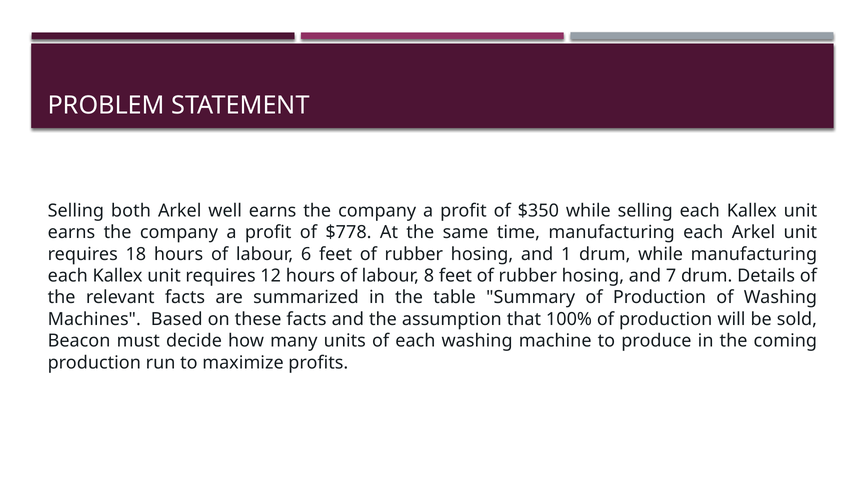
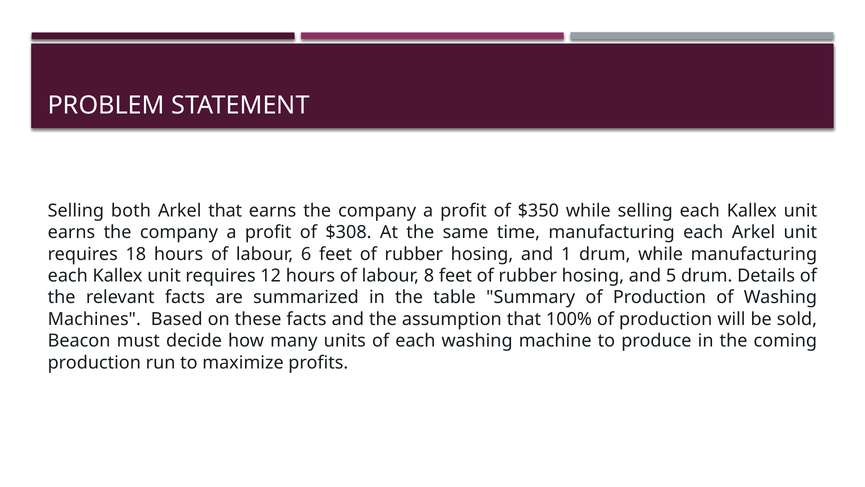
Arkel well: well -> that
$778: $778 -> $308
7: 7 -> 5
